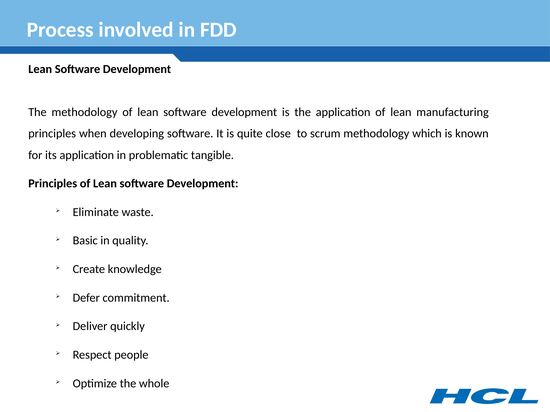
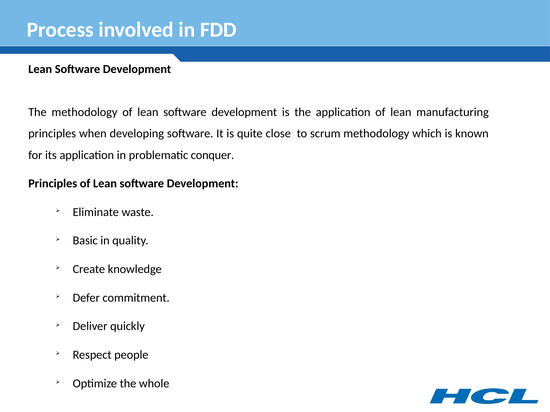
tangible: tangible -> conquer
